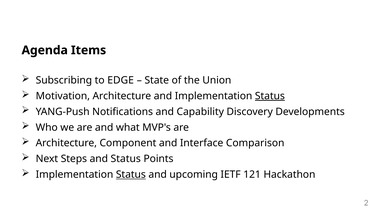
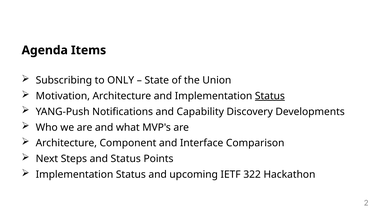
EDGE: EDGE -> ONLY
Status at (131, 175) underline: present -> none
121: 121 -> 322
